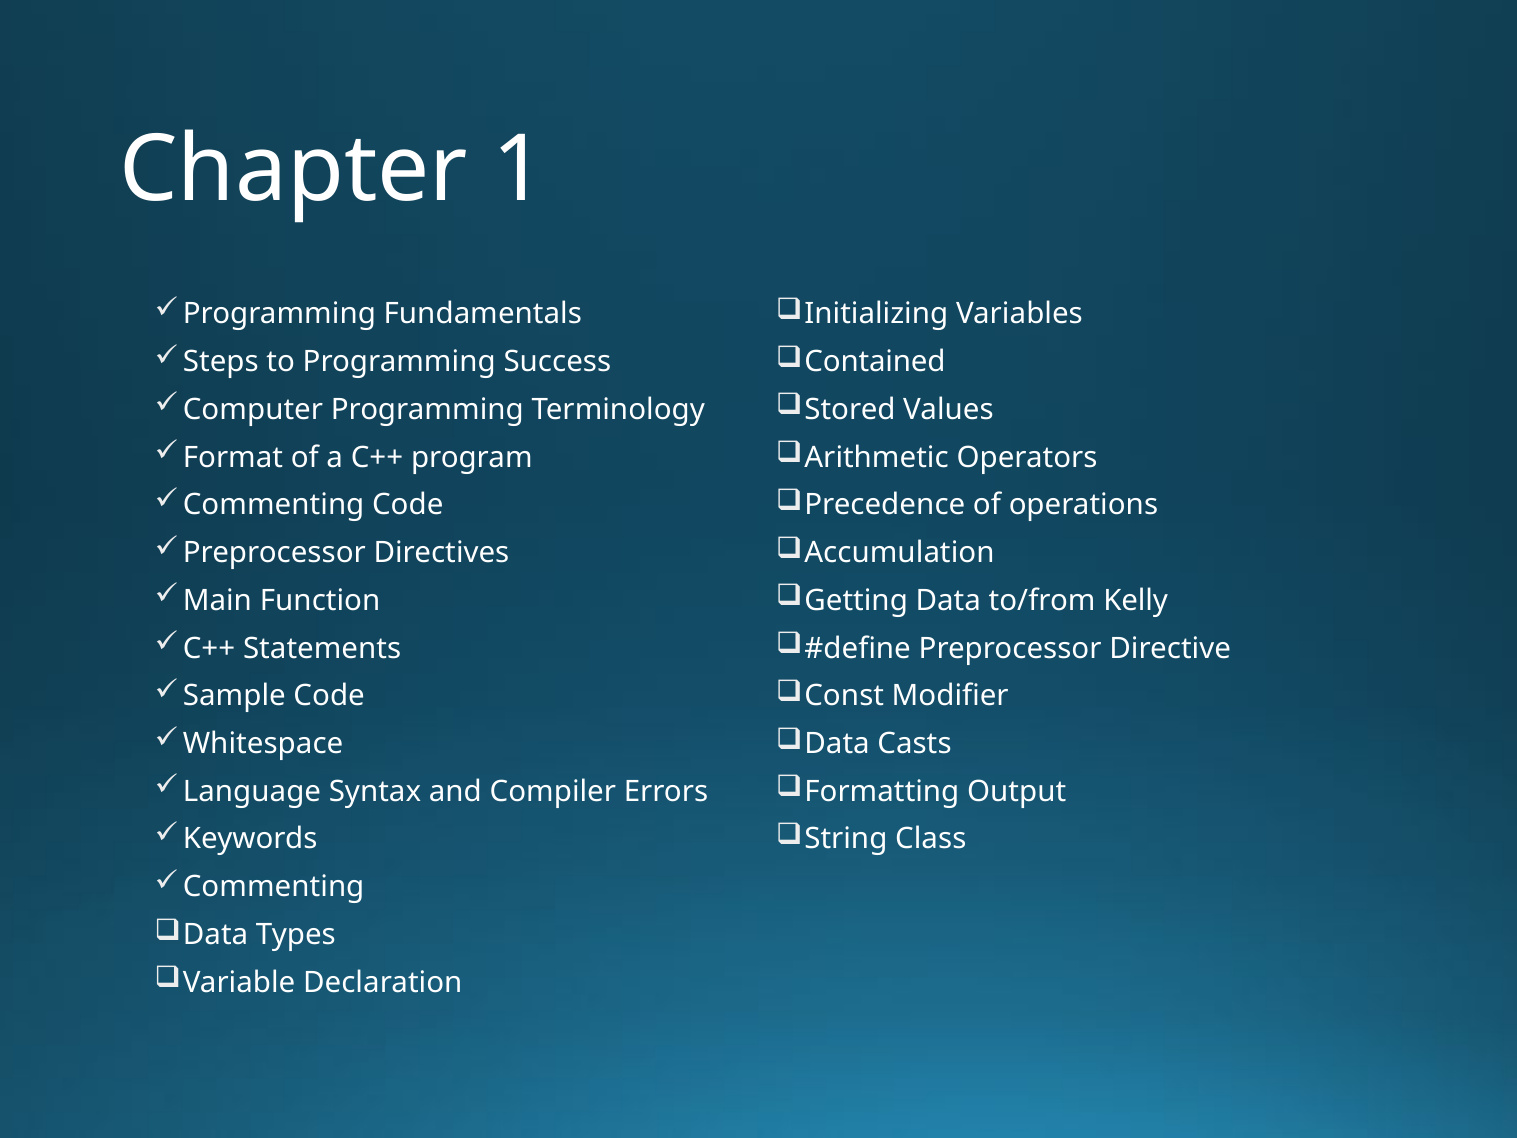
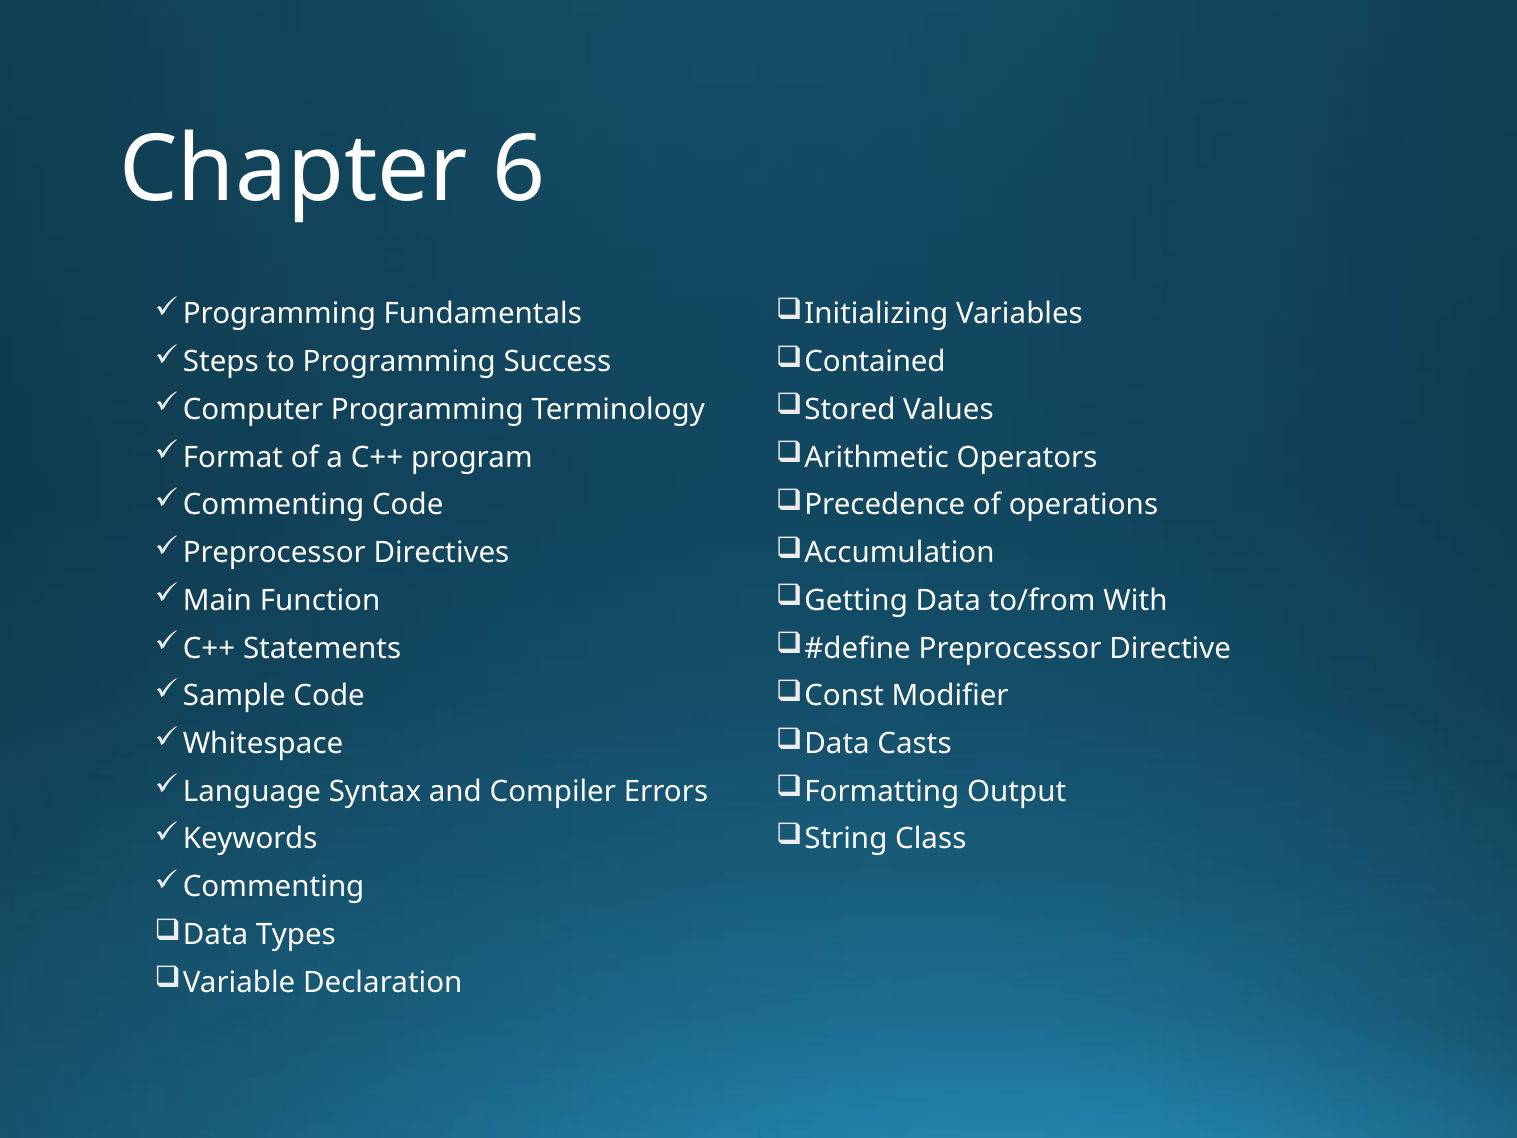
1: 1 -> 6
Kelly: Kelly -> With
